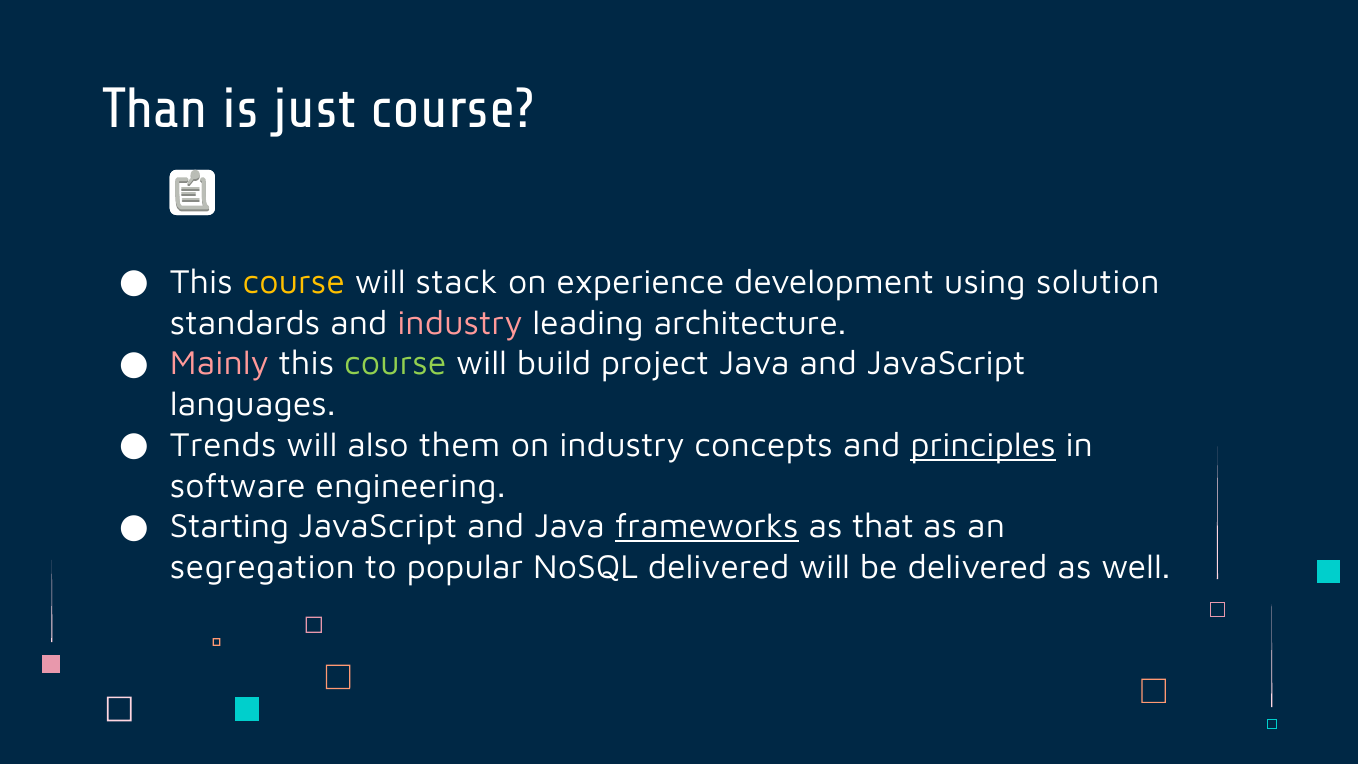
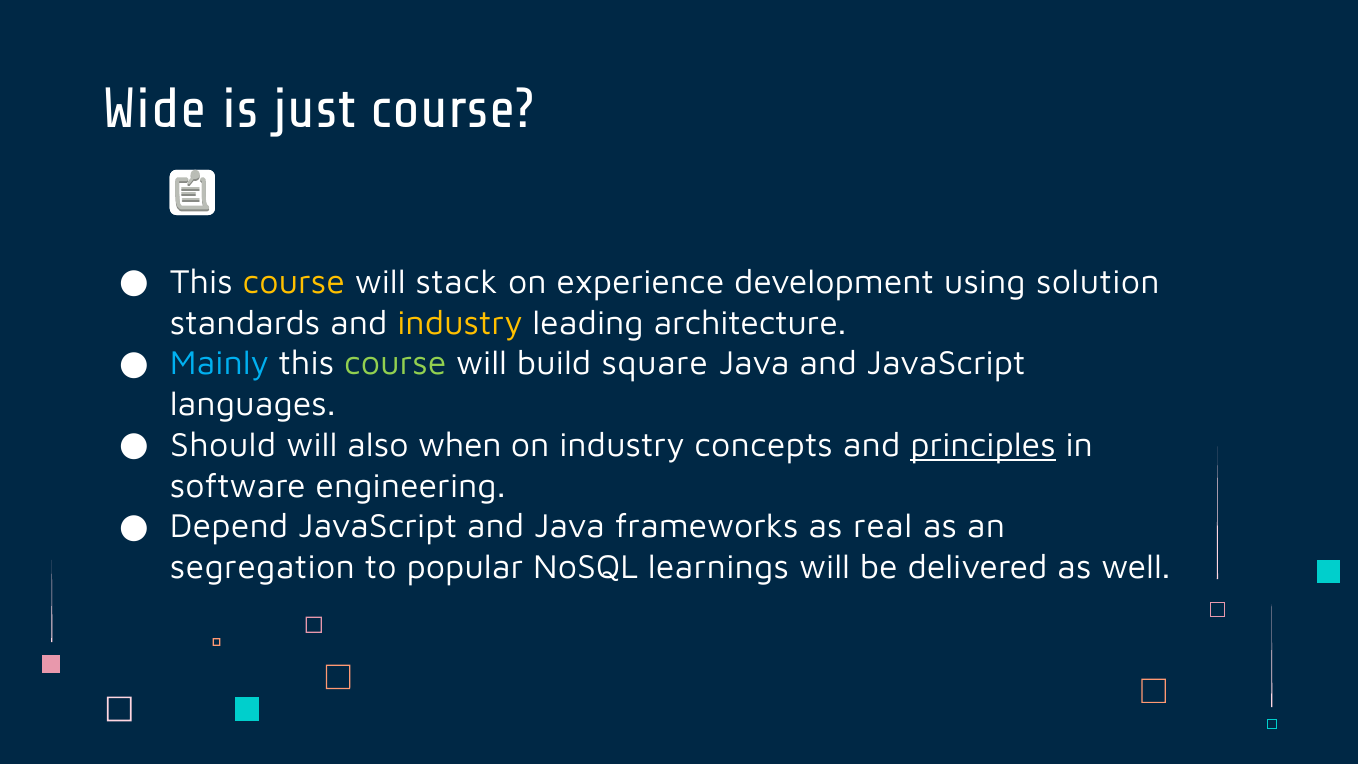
Than: Than -> Wide
industry at (460, 323) colour: pink -> yellow
Mainly colour: pink -> light blue
project: project -> square
Trends: Trends -> Should
them: them -> when
Starting: Starting -> Depend
frameworks underline: present -> none
that: that -> real
NoSQL delivered: delivered -> learnings
